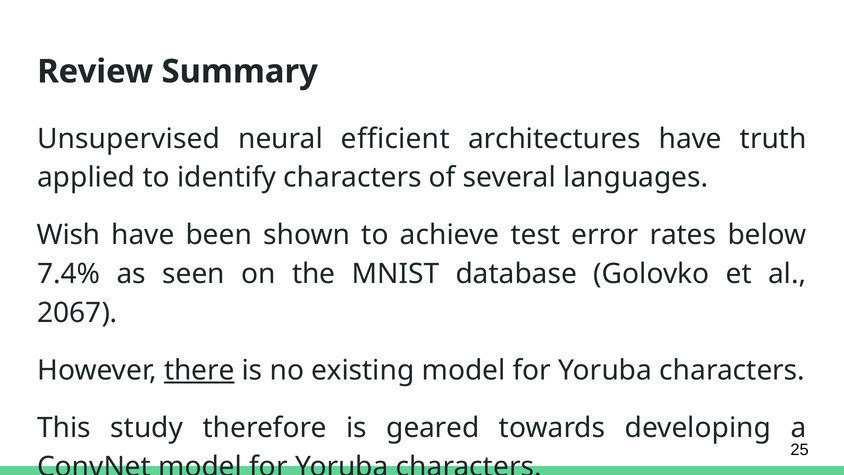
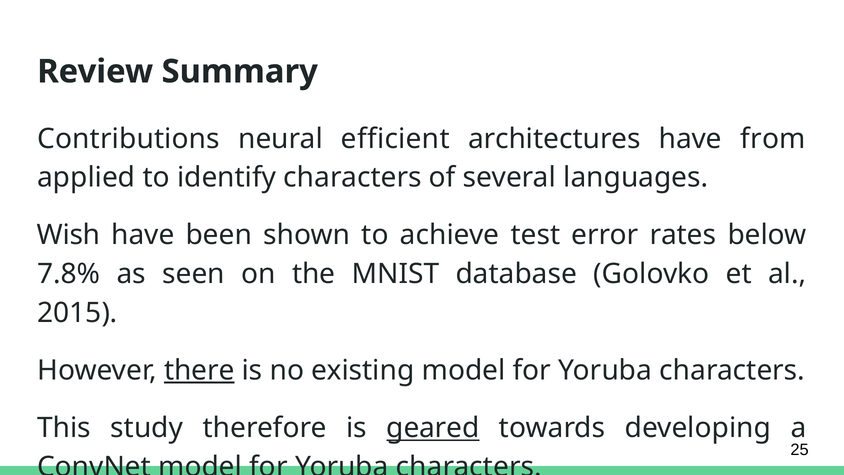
Unsupervised: Unsupervised -> Contributions
truth: truth -> from
7.4%: 7.4% -> 7.8%
2067: 2067 -> 2015
geared underline: none -> present
